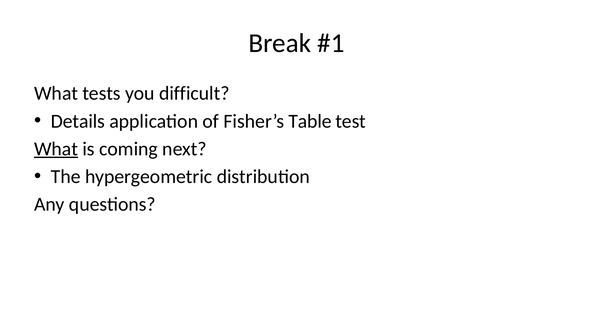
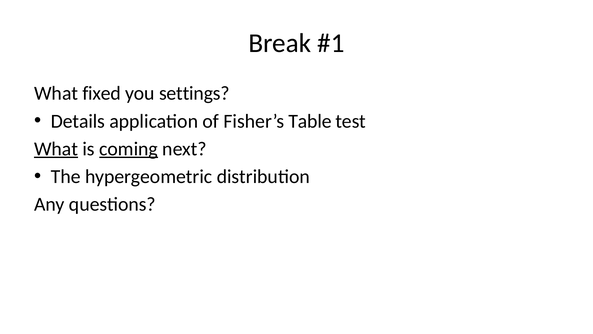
tests: tests -> fixed
difficult: difficult -> settings
coming underline: none -> present
